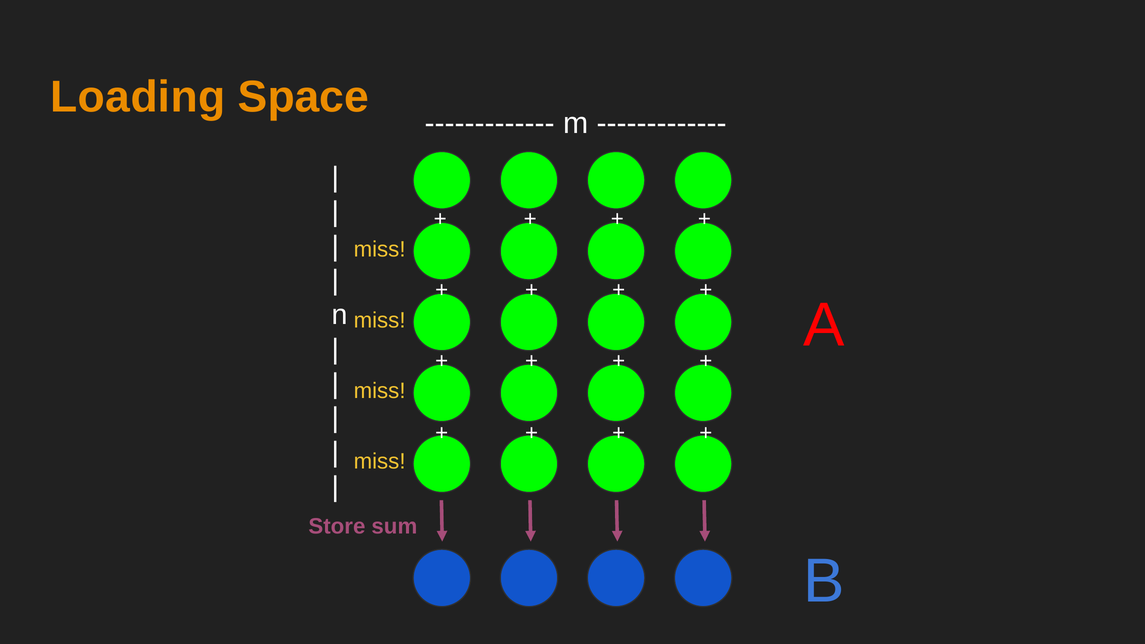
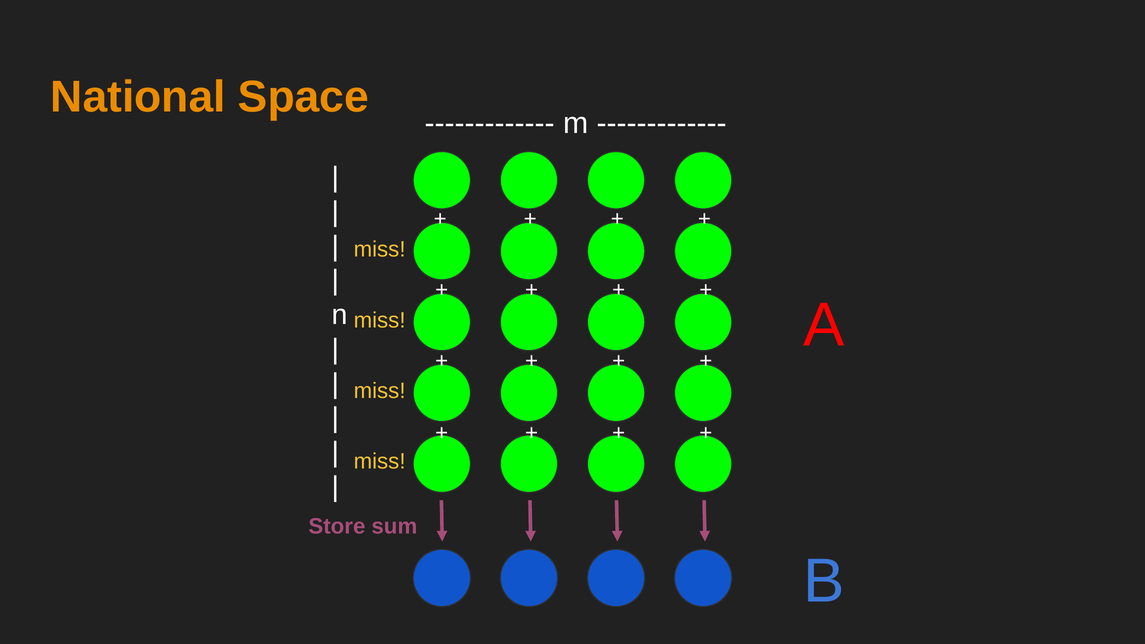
Loading: Loading -> National
